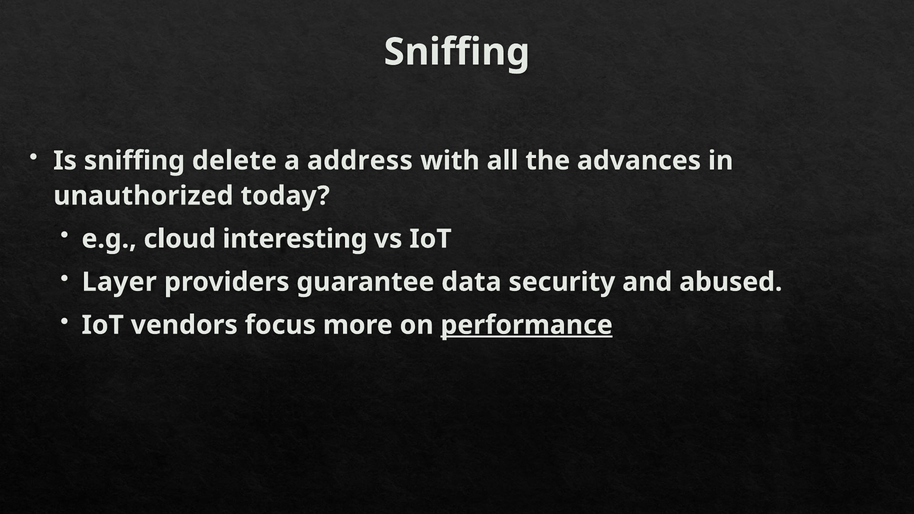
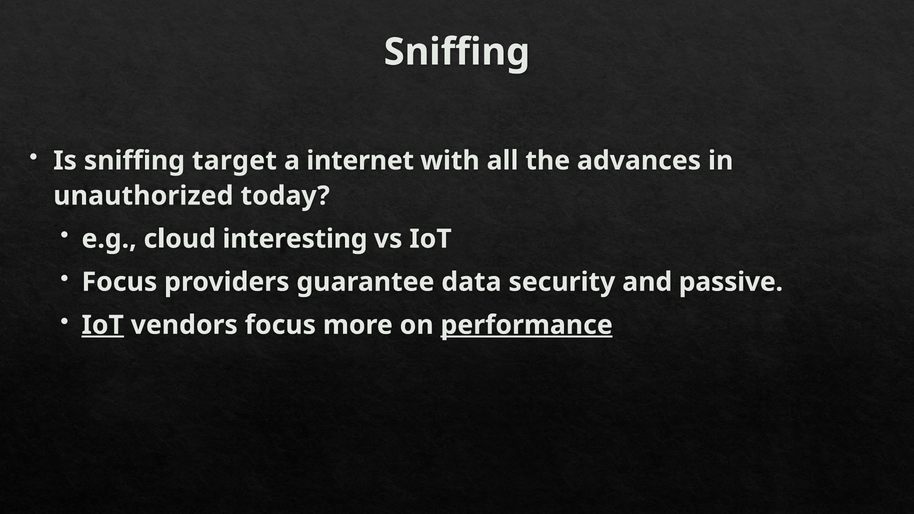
delete: delete -> target
address: address -> internet
Layer at (119, 282): Layer -> Focus
abused: abused -> passive
IoT at (103, 325) underline: none -> present
